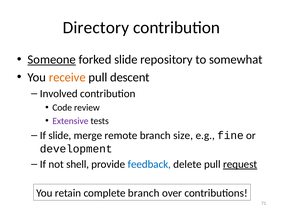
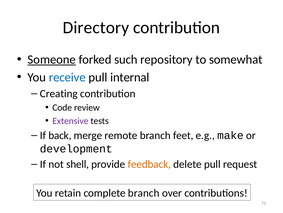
forked slide: slide -> such
receive colour: orange -> blue
descent: descent -> internal
Involved: Involved -> Creating
If slide: slide -> back
size: size -> feet
fine: fine -> make
feedback colour: blue -> orange
request underline: present -> none
